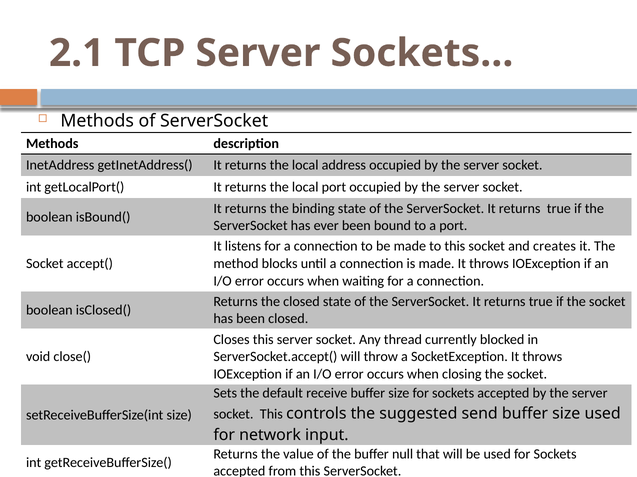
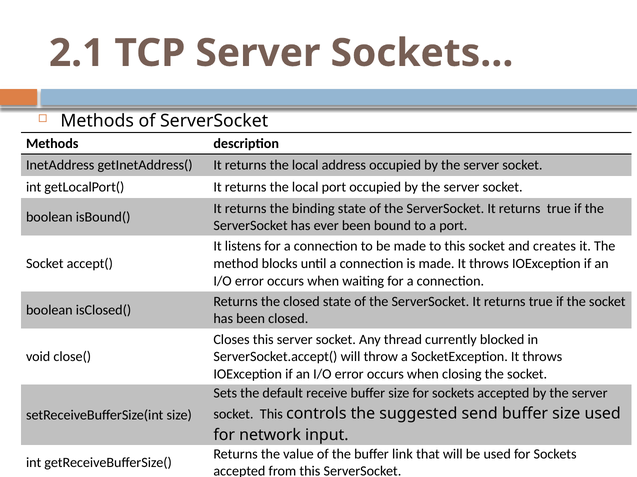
null: null -> link
